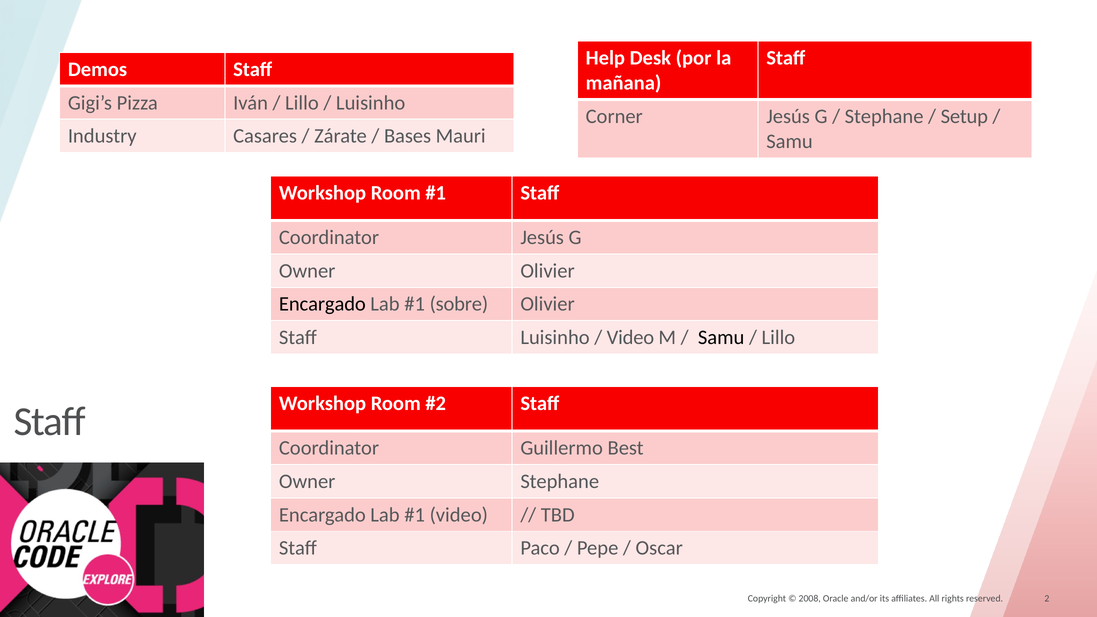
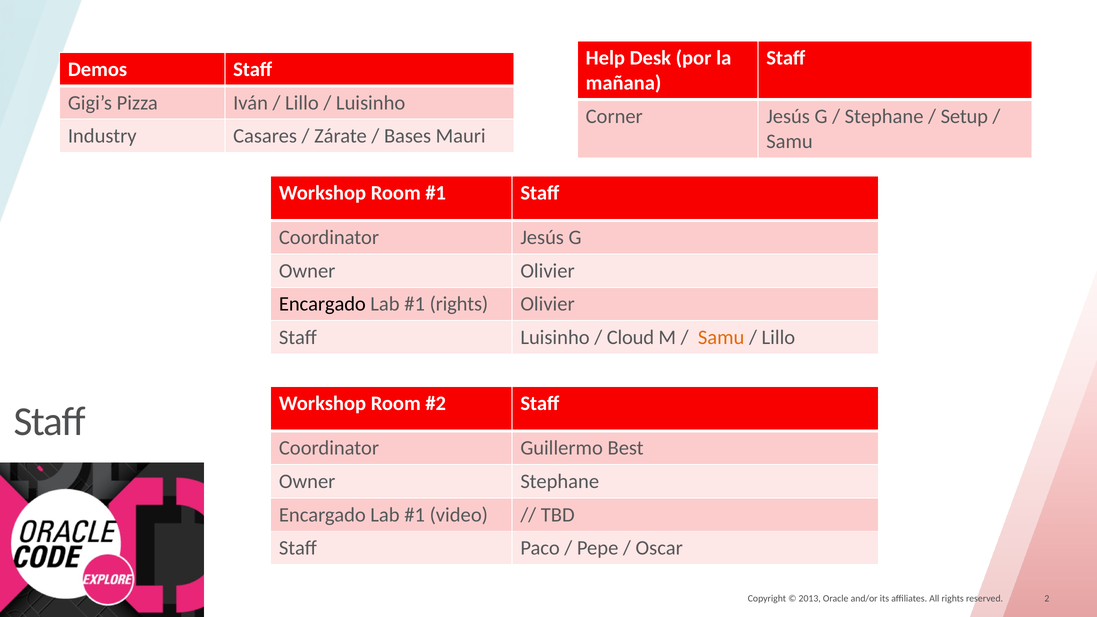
sobre at (459, 304): sobre -> rights
Video at (630, 338): Video -> Cloud
Samu at (721, 338) colour: black -> orange
2008: 2008 -> 2013
